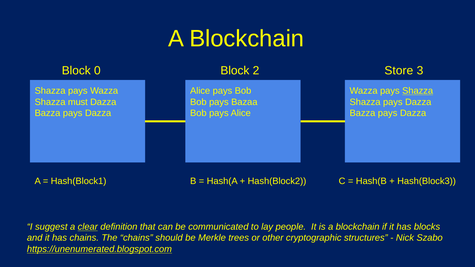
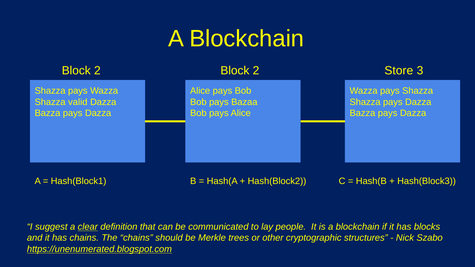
0 at (97, 71): 0 -> 2
Shazza at (418, 91) underline: present -> none
must: must -> valid
